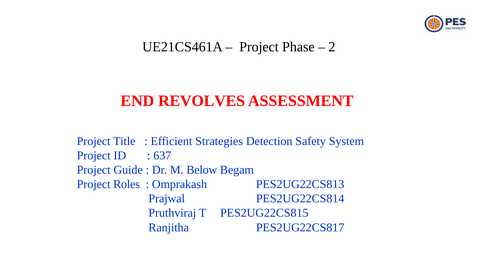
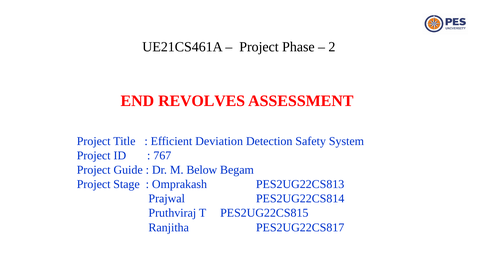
Strategies: Strategies -> Deviation
637: 637 -> 767
Roles: Roles -> Stage
